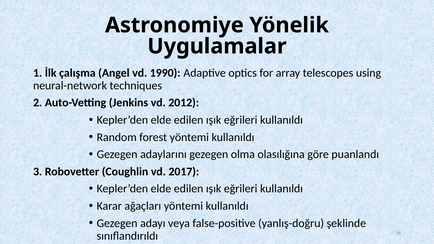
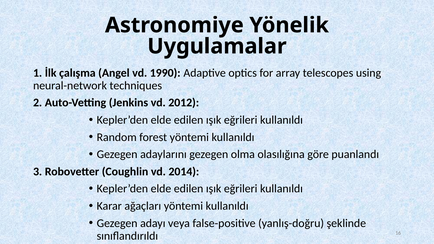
2017: 2017 -> 2014
